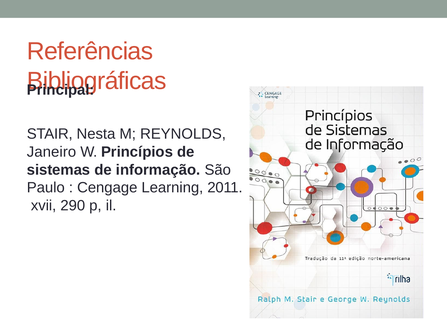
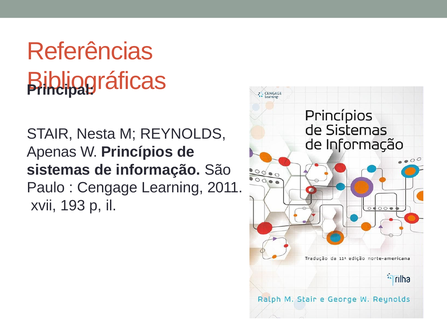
Janeiro: Janeiro -> Apenas
290: 290 -> 193
